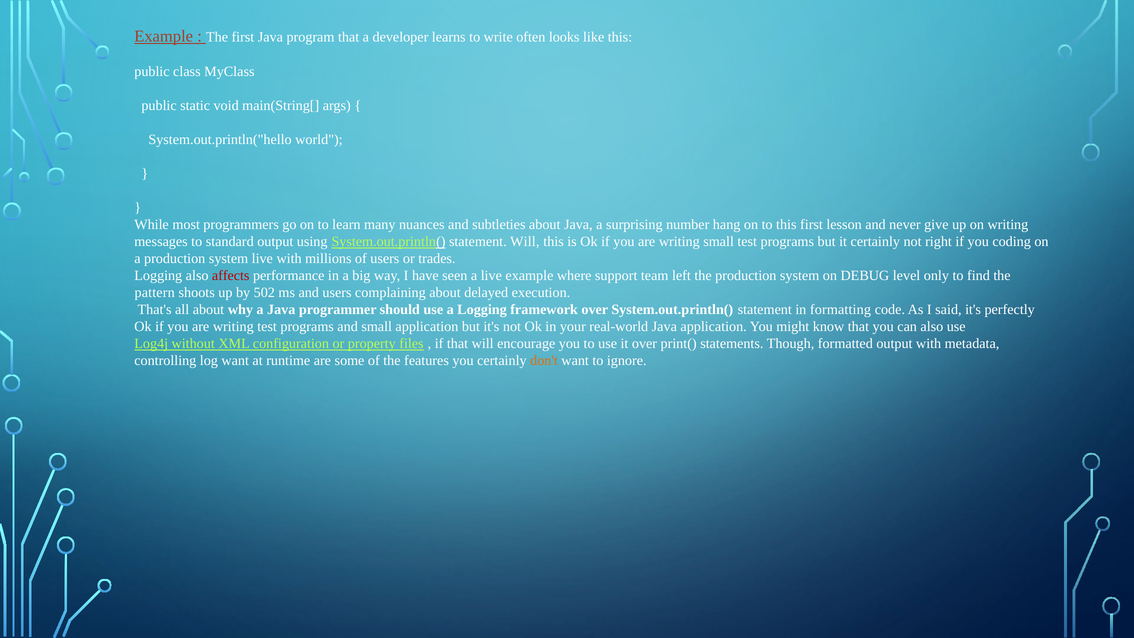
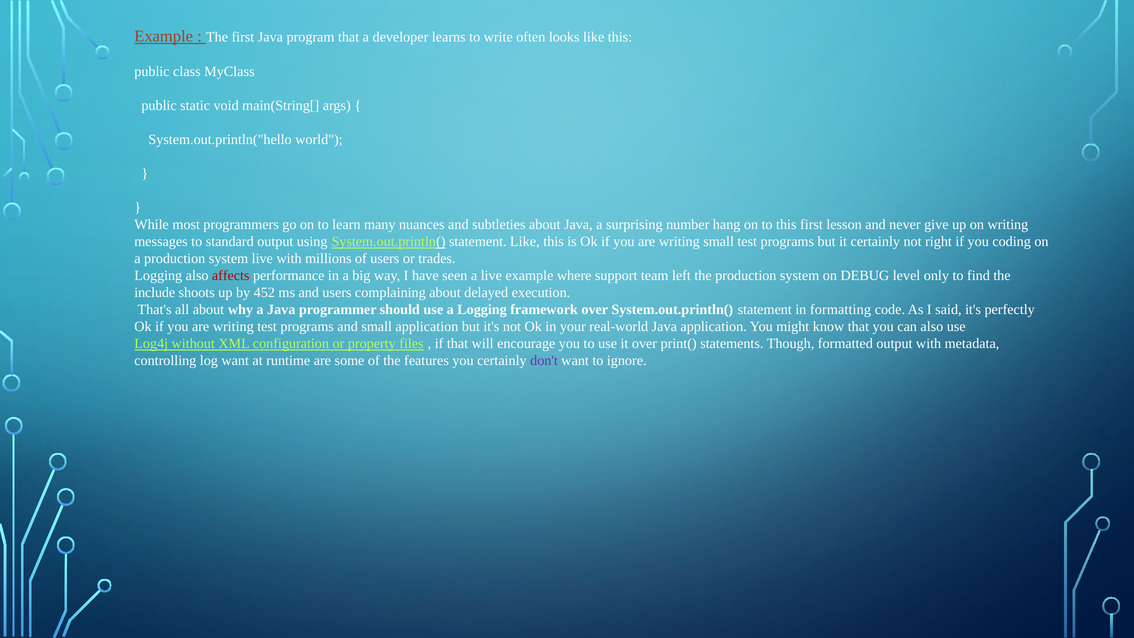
statement Will: Will -> Like
pattern: pattern -> include
502: 502 -> 452
don't colour: orange -> purple
